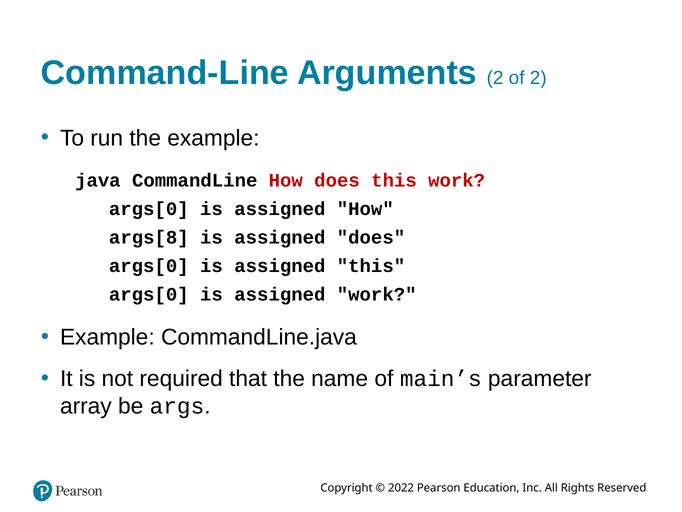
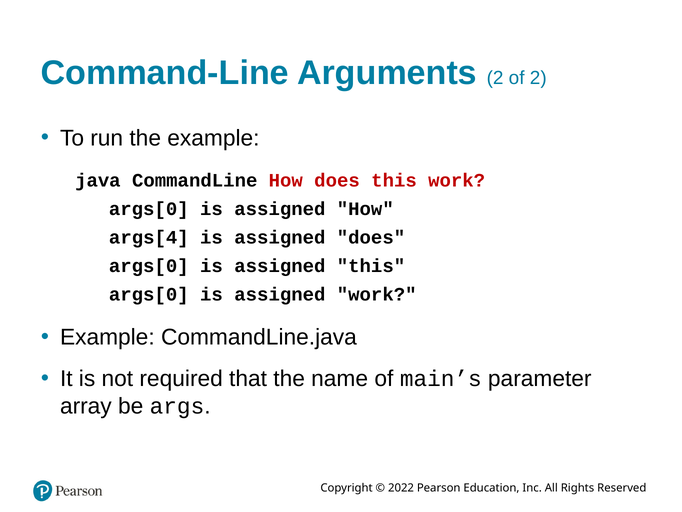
args[8: args[8 -> args[4
